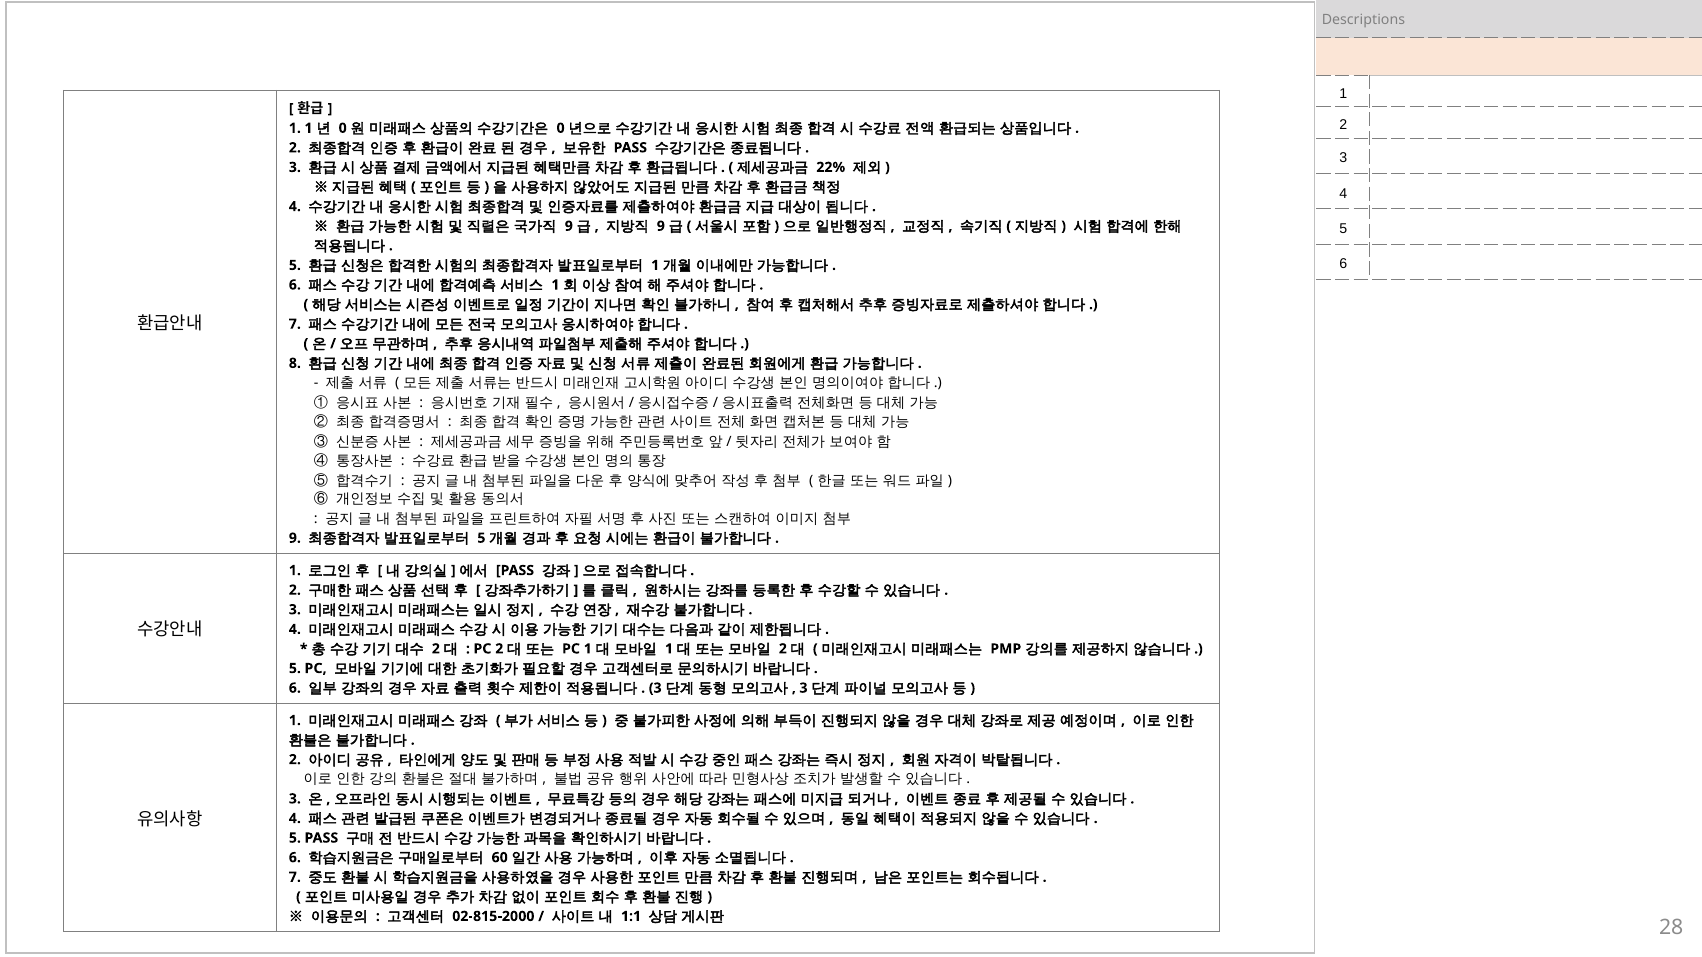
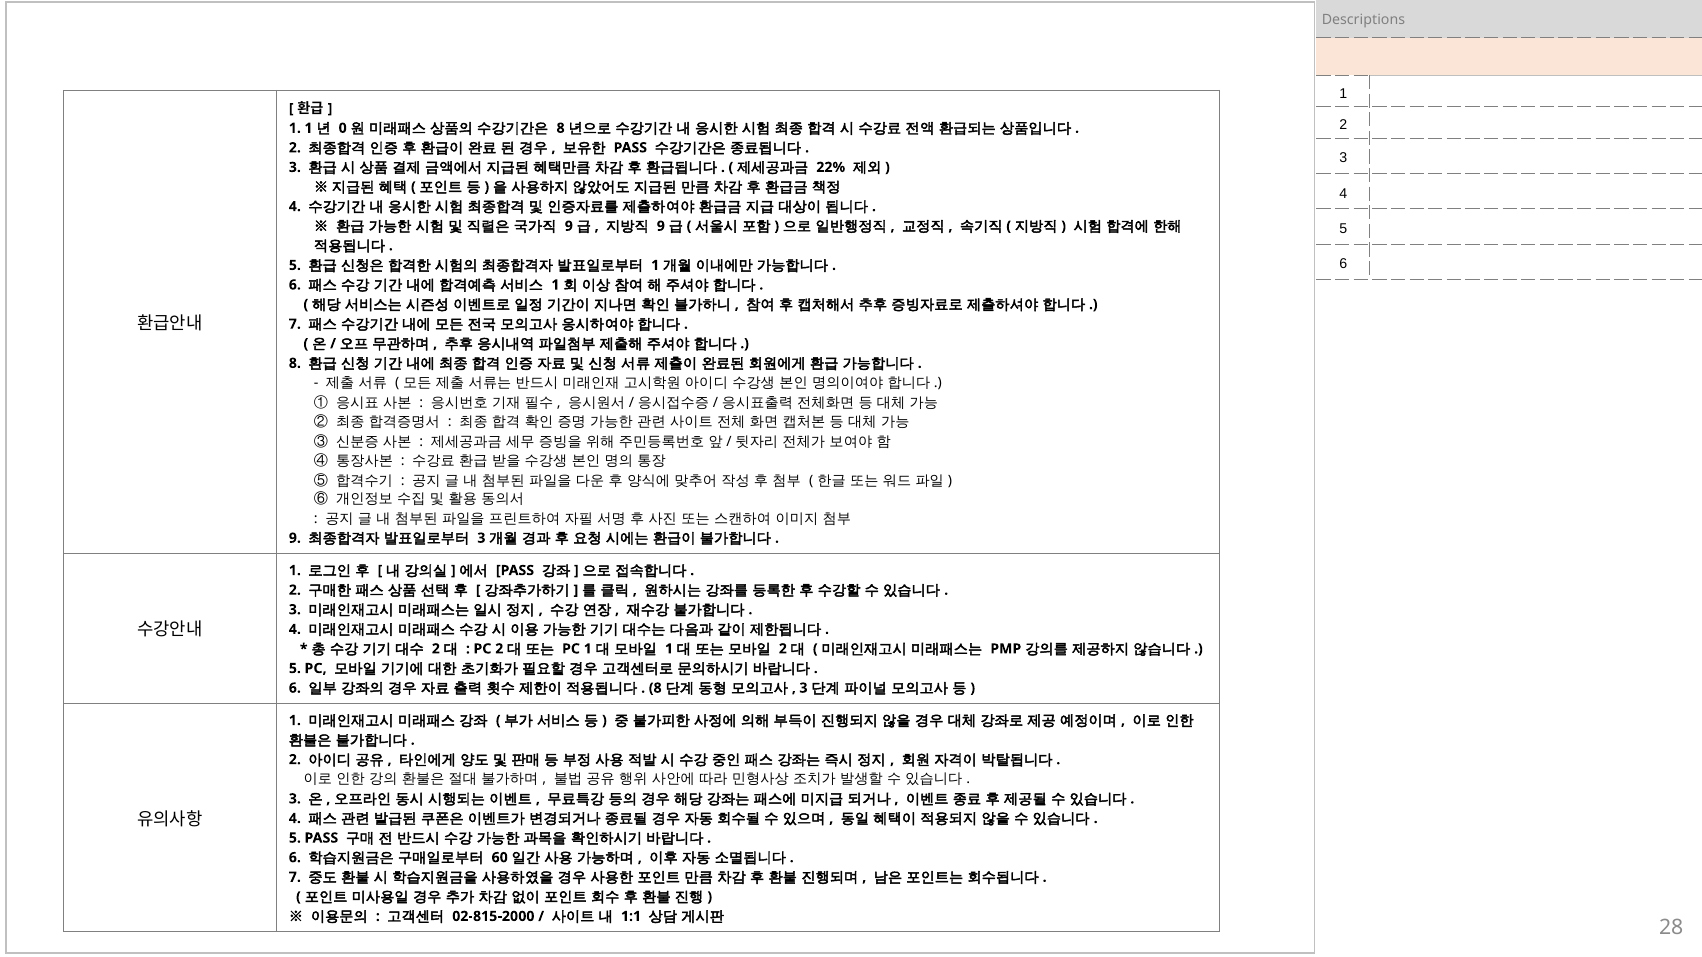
0 at (561, 128): 0 -> 8
5 at (481, 538): 5 -> 3
3 at (655, 688): 3 -> 8
